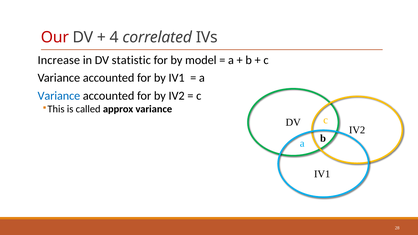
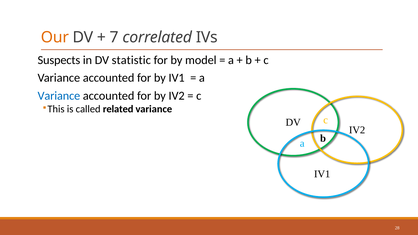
Our colour: red -> orange
4: 4 -> 7
Increase: Increase -> Suspects
approx: approx -> related
